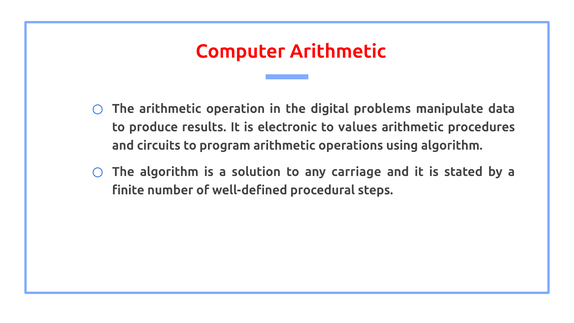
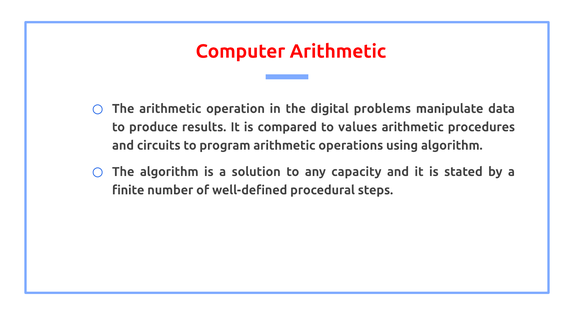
electronic: electronic -> compared
carriage: carriage -> capacity
